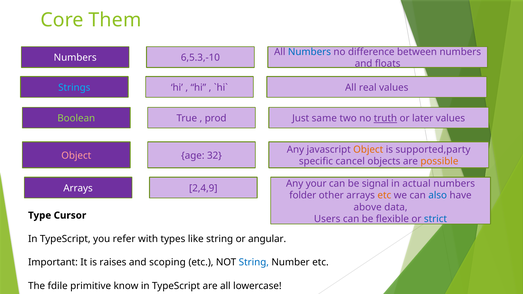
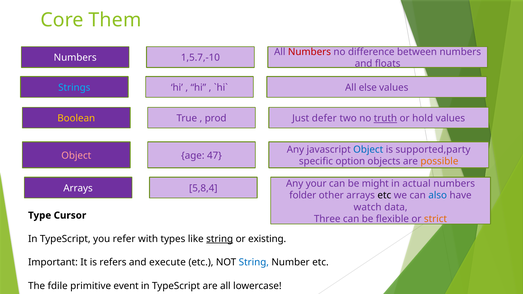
Numbers at (309, 52) colour: blue -> red
6,5.3,-10: 6,5.3,-10 -> 1,5.7,-10
real: real -> else
Boolean colour: light green -> yellow
same: same -> defer
later: later -> hold
Object at (368, 150) colour: orange -> blue
32: 32 -> 47
cancel: cancel -> option
2,4,9: 2,4,9 -> 5,8,4
signal: signal -> might
etc at (384, 196) colour: orange -> black
above: above -> watch
Users: Users -> Three
strict colour: blue -> orange
string at (220, 239) underline: none -> present
angular: angular -> existing
raises: raises -> refers
scoping: scoping -> execute
know: know -> event
